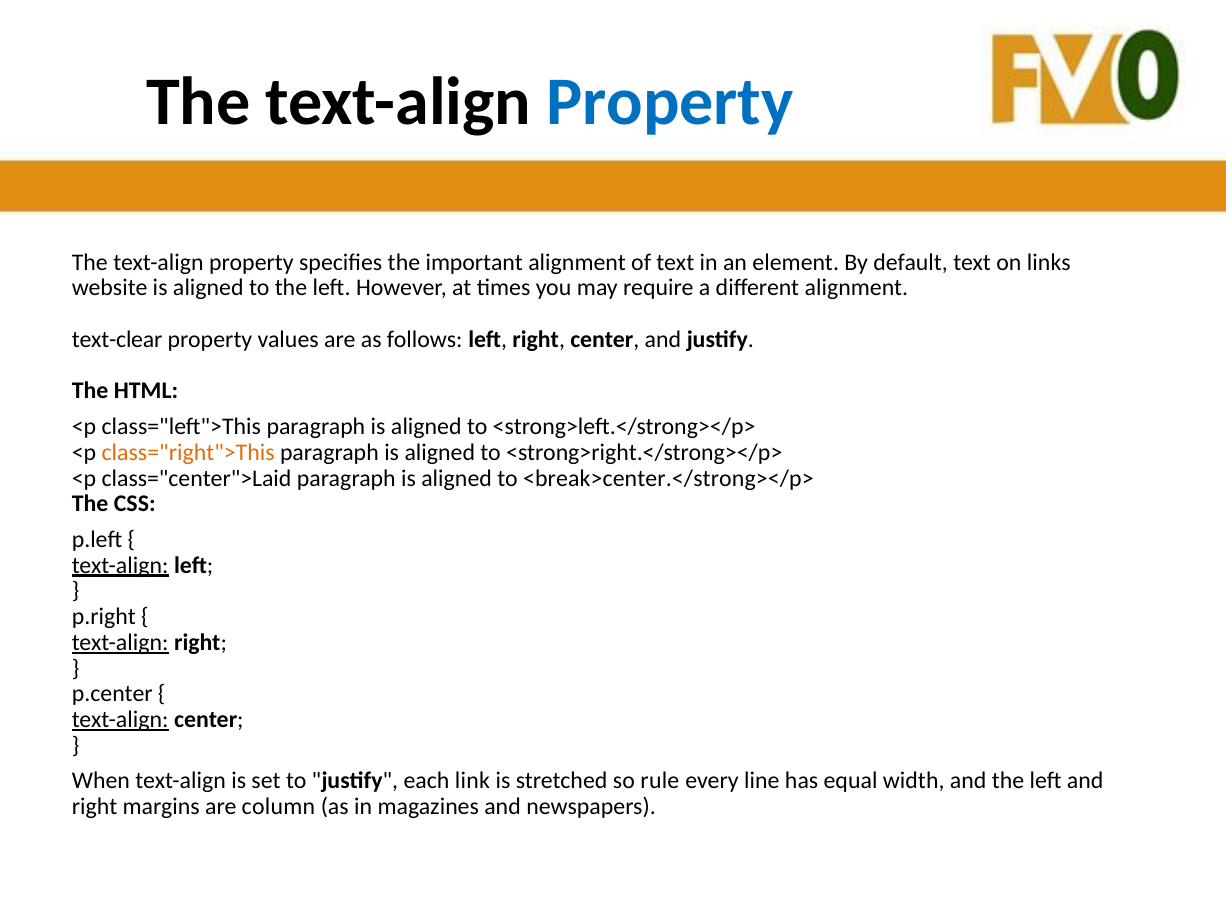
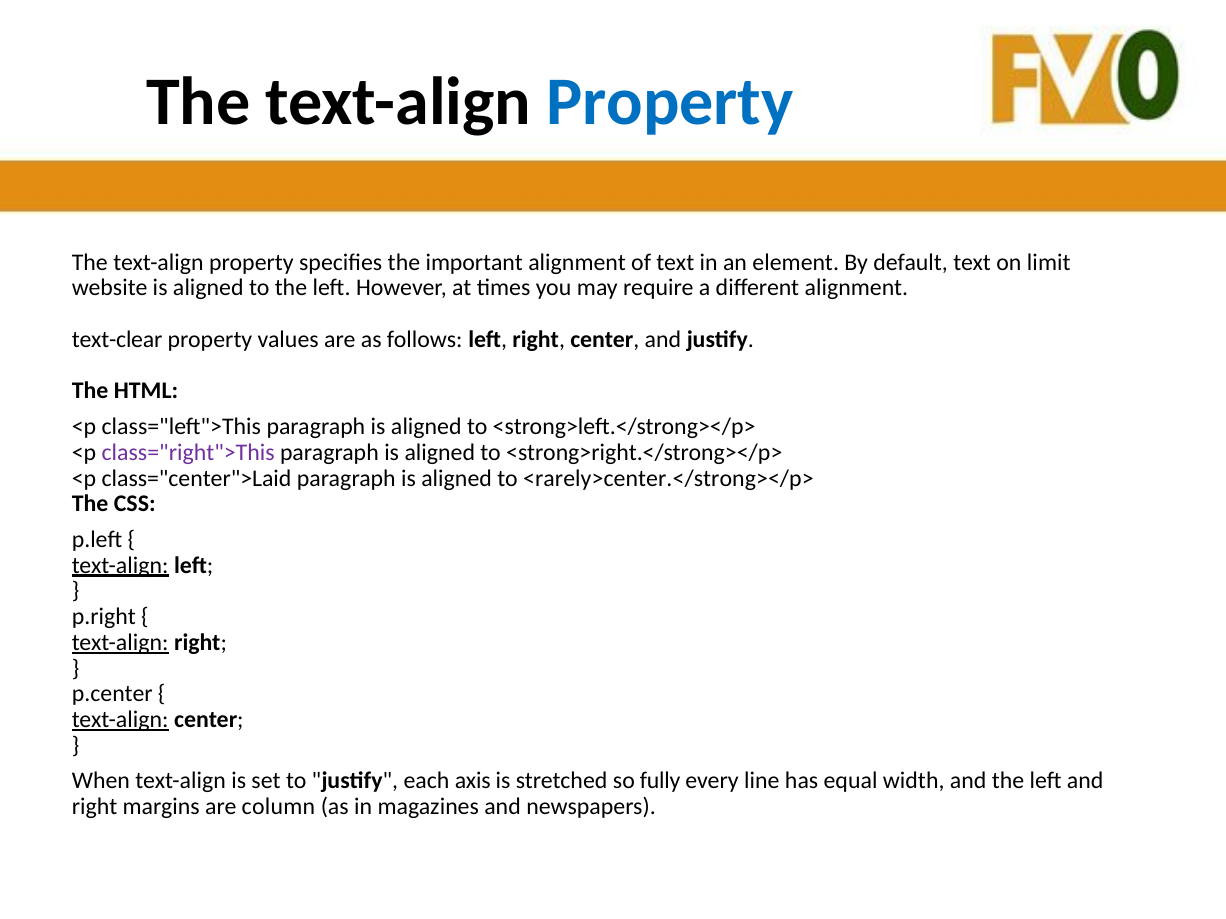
links: links -> limit
class="right">This colour: orange -> purple
<break>center.</strong></p>: <break>center.</strong></p> -> <rarely>center.</strong></p>
link: link -> axis
rule: rule -> fully
